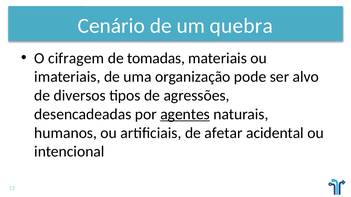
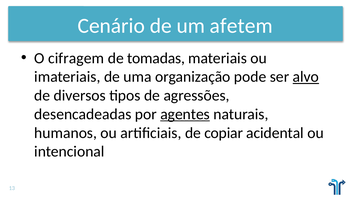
quebra: quebra -> afetem
alvo underline: none -> present
afetar: afetar -> copiar
